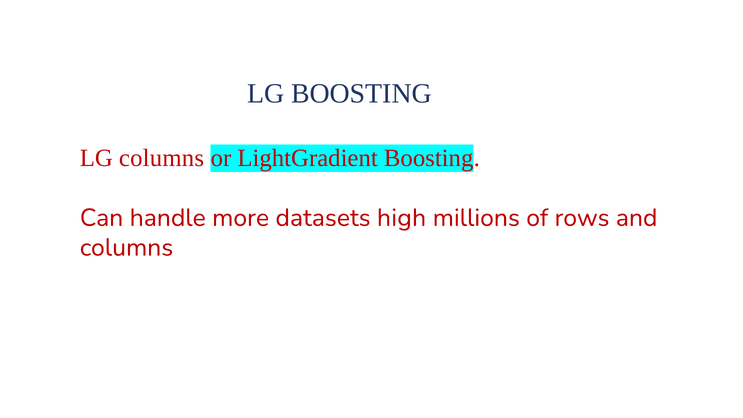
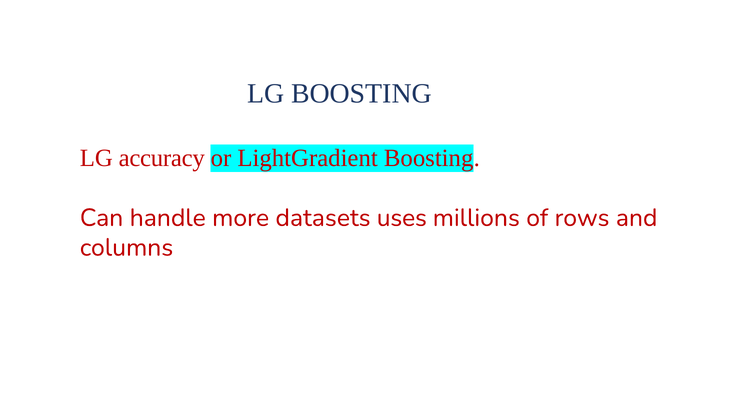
LG columns: columns -> accuracy
high: high -> uses
